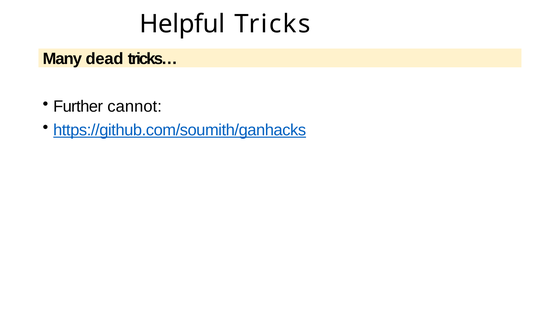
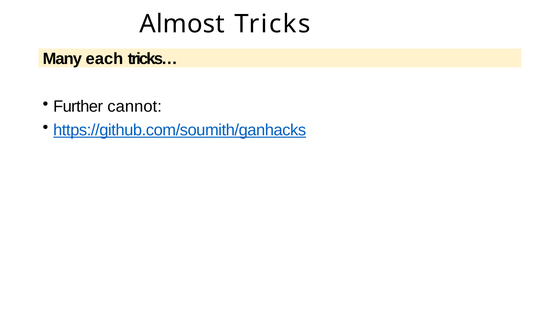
Helpful: Helpful -> Almost
dead: dead -> each
